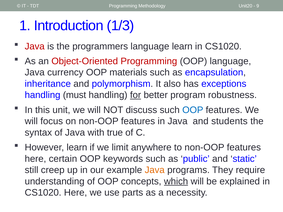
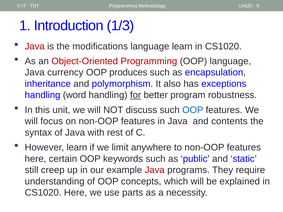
programmers: programmers -> modifications
materials: materials -> produces
must: must -> word
students: students -> contents
true: true -> rest
Java at (155, 170) colour: orange -> red
which underline: present -> none
